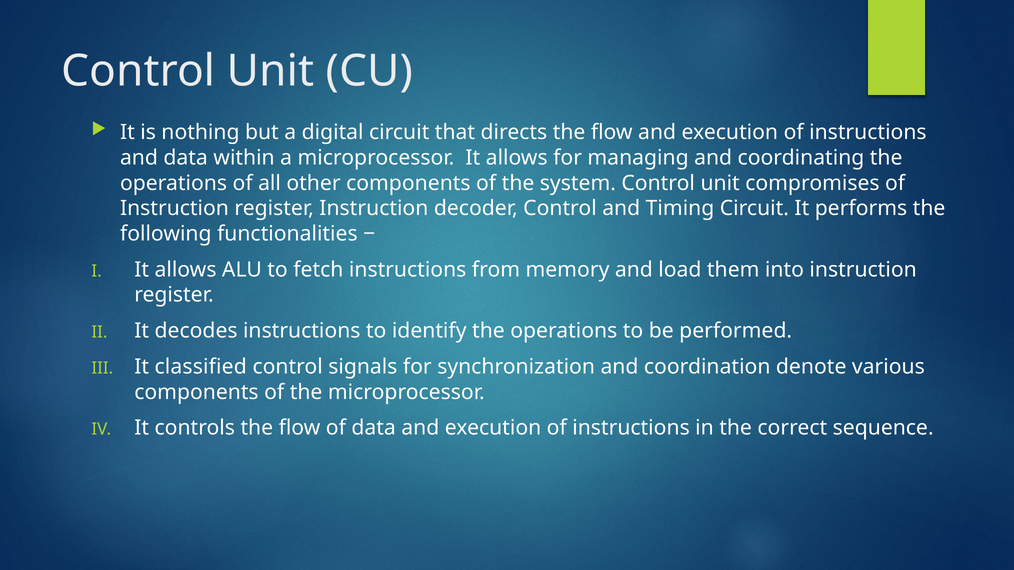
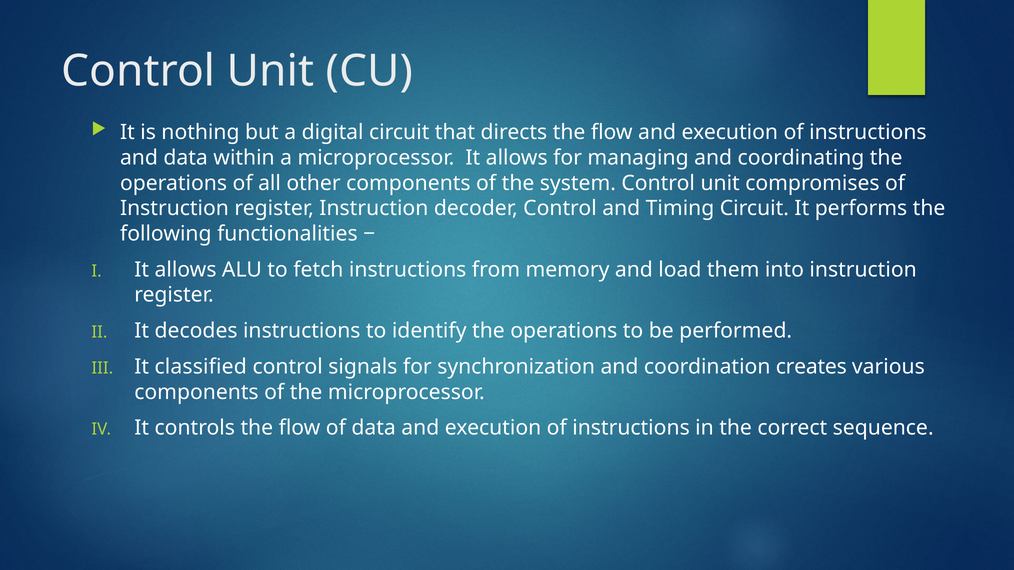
denote: denote -> creates
